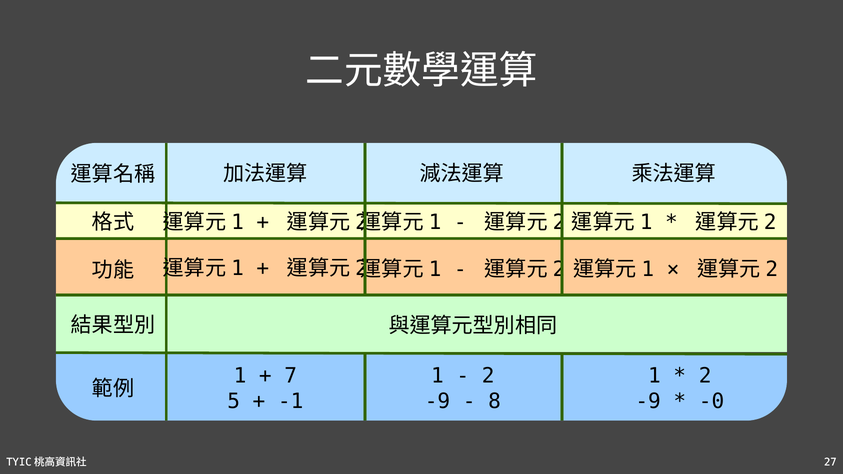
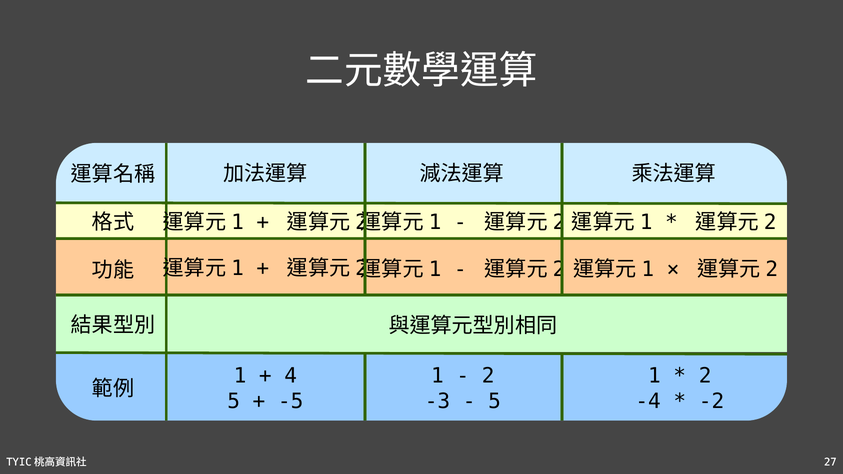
7: 7 -> 4
-1: -1 -> -5
-9 at (437, 401): -9 -> -3
8 at (495, 401): 8 -> 5
-9 at (648, 401): -9 -> -4
-0: -0 -> -2
